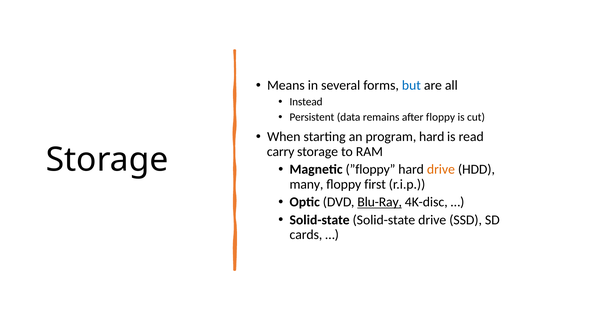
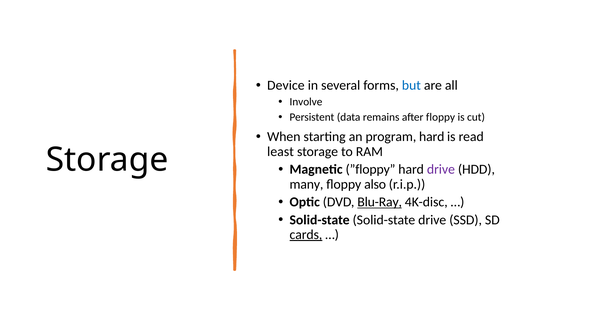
Means: Means -> Device
Instead: Instead -> Involve
carry: carry -> least
drive at (441, 170) colour: orange -> purple
first: first -> also
cards underline: none -> present
